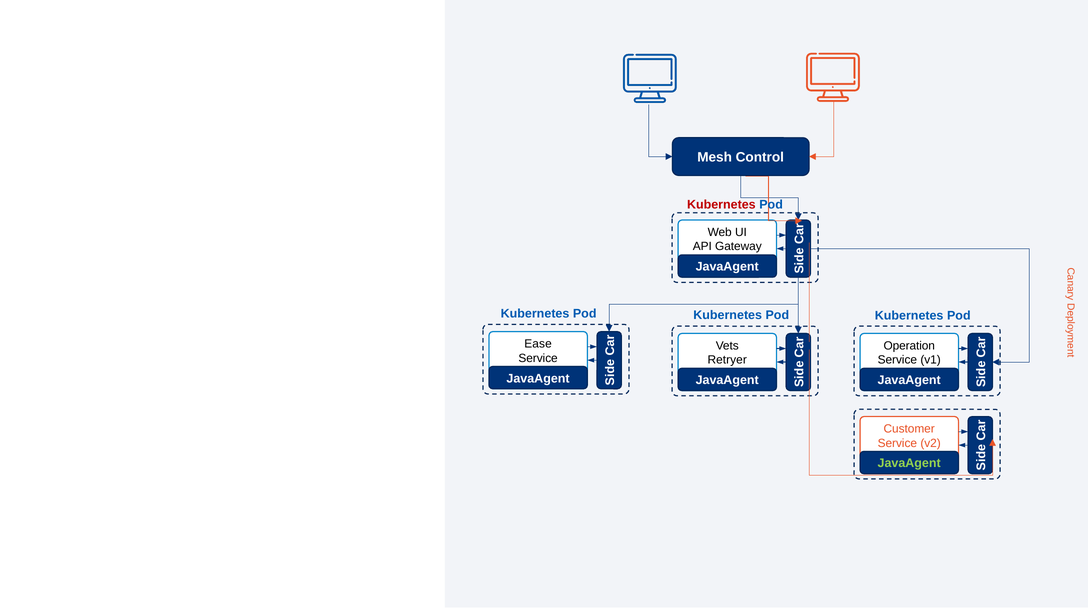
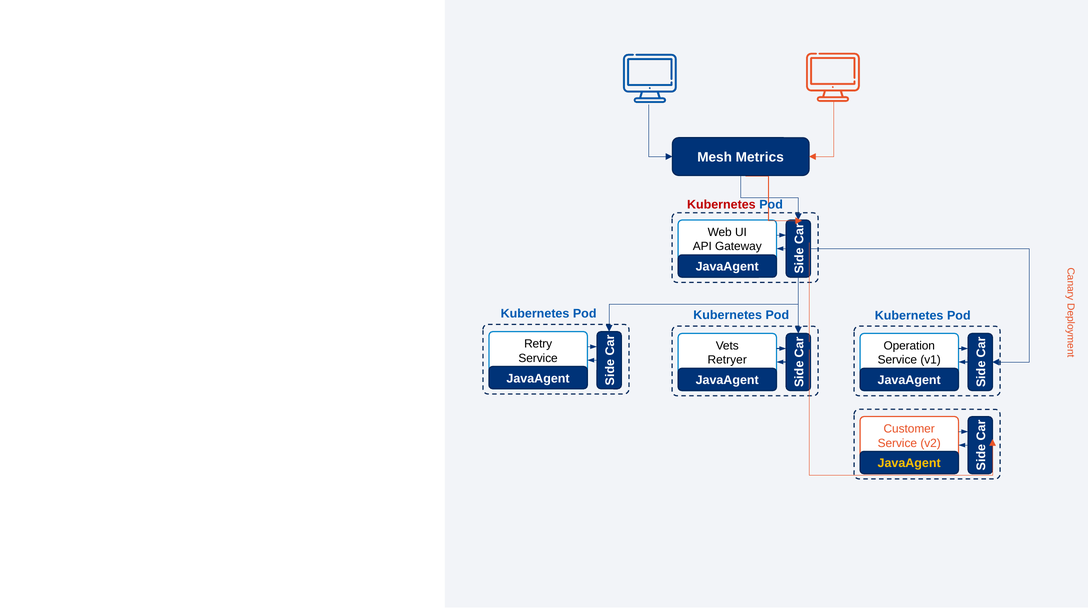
Control: Control -> Metrics
Ease: Ease -> Retry
JavaAgent at (909, 463) colour: light green -> yellow
